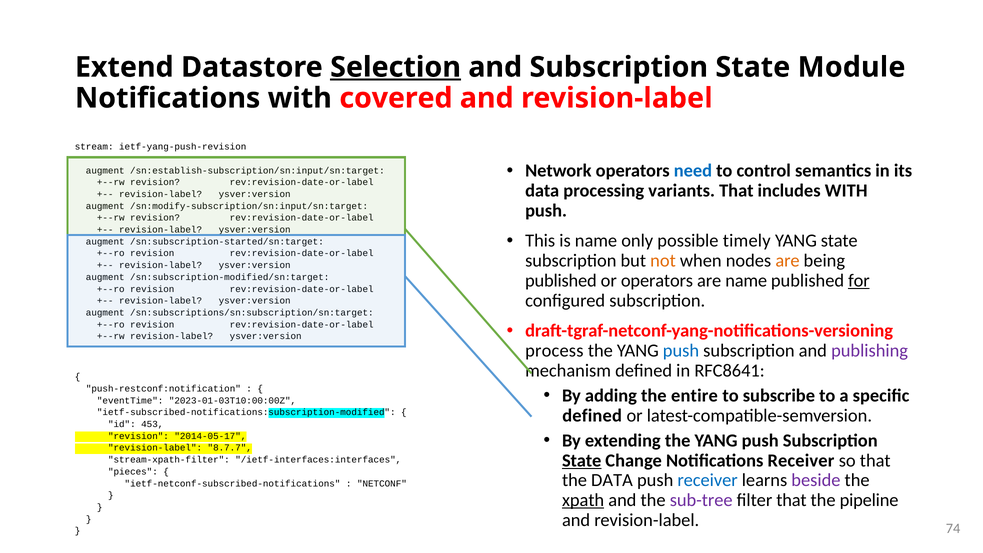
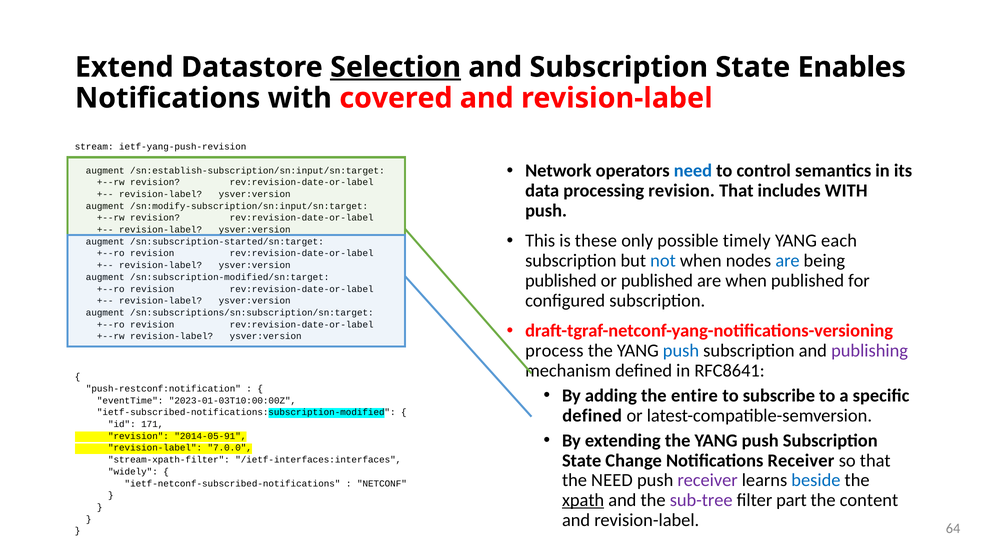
Module: Module -> Enables
processing variants: variants -> revision
is name: name -> these
YANG state: state -> each
not colour: orange -> blue
are at (788, 261) colour: orange -> blue
or operators: operators -> published
are name: name -> when
for underline: present -> none
453: 453 -> 171
2014-05-17: 2014-05-17 -> 2014-05-91
8.7.7: 8.7.7 -> 7.0.0
State at (582, 460) underline: present -> none
pieces: pieces -> widely
the DATA: DATA -> NEED
receiver at (708, 480) colour: blue -> purple
beside colour: purple -> blue
filter that: that -> part
pipeline: pipeline -> content
74: 74 -> 64
